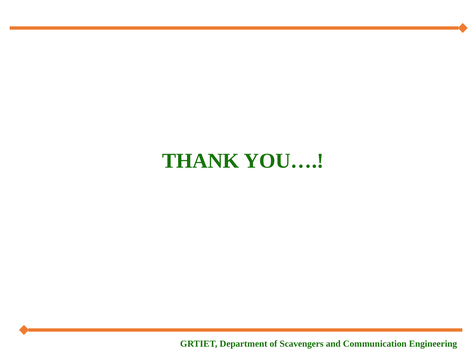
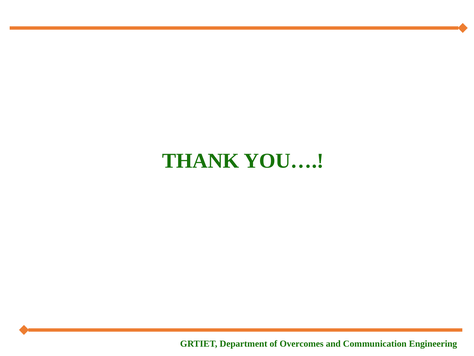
Scavengers: Scavengers -> Overcomes
